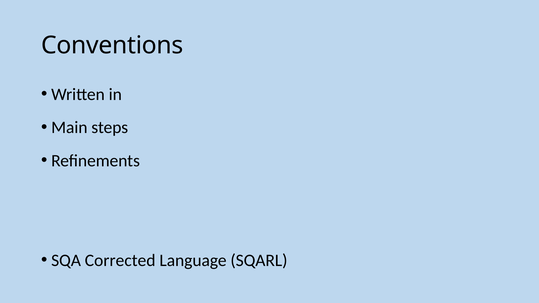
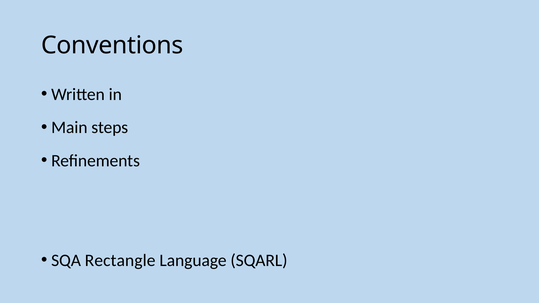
Corrected: Corrected -> Rectangle
